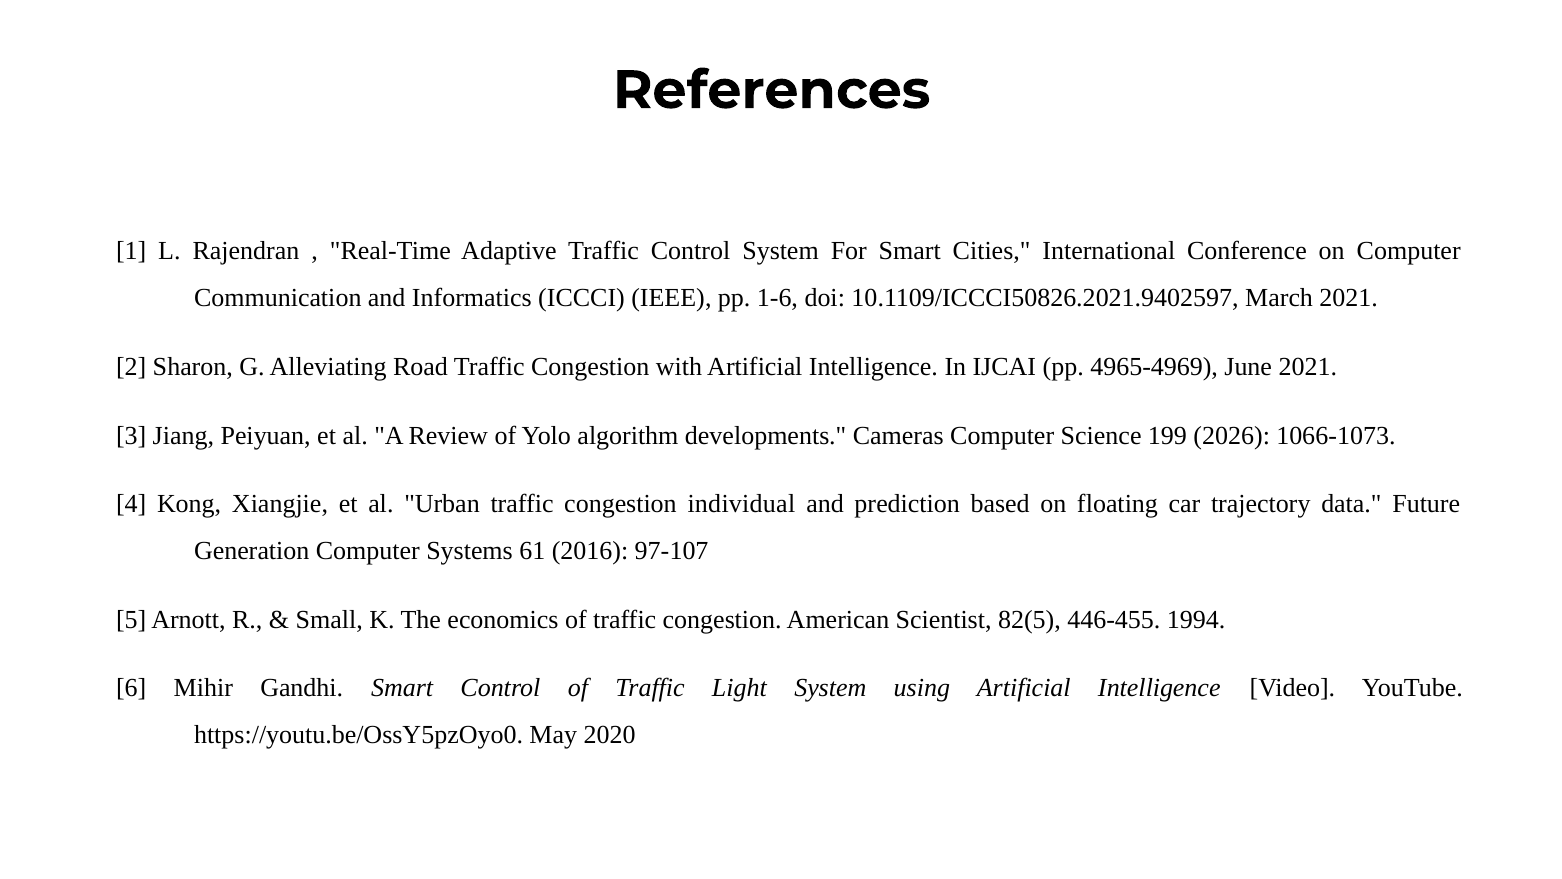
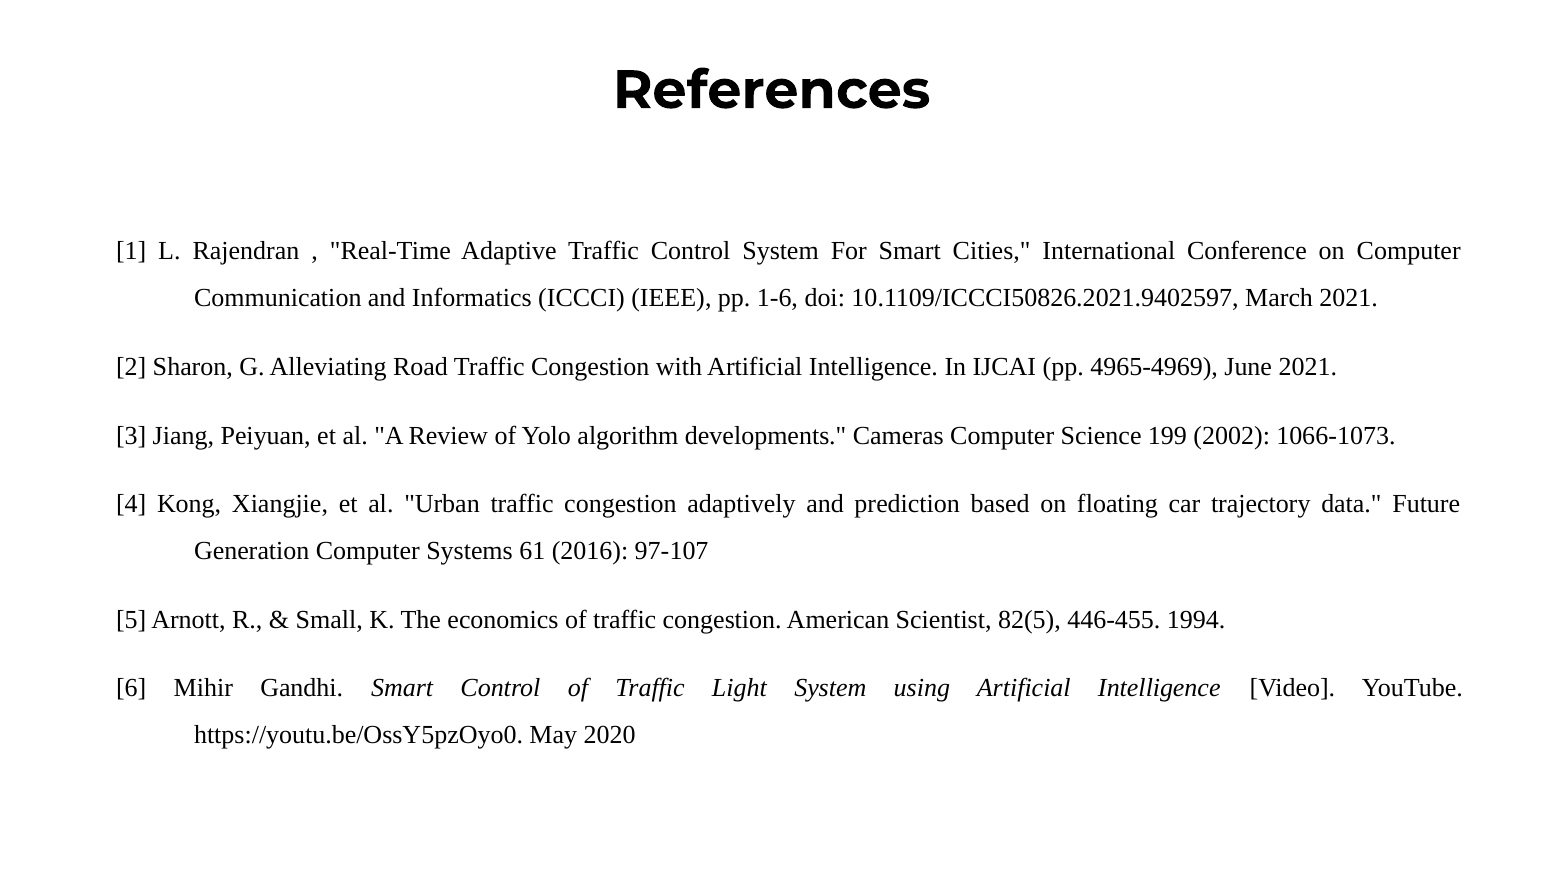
2026: 2026 -> 2002
individual: individual -> adaptively
